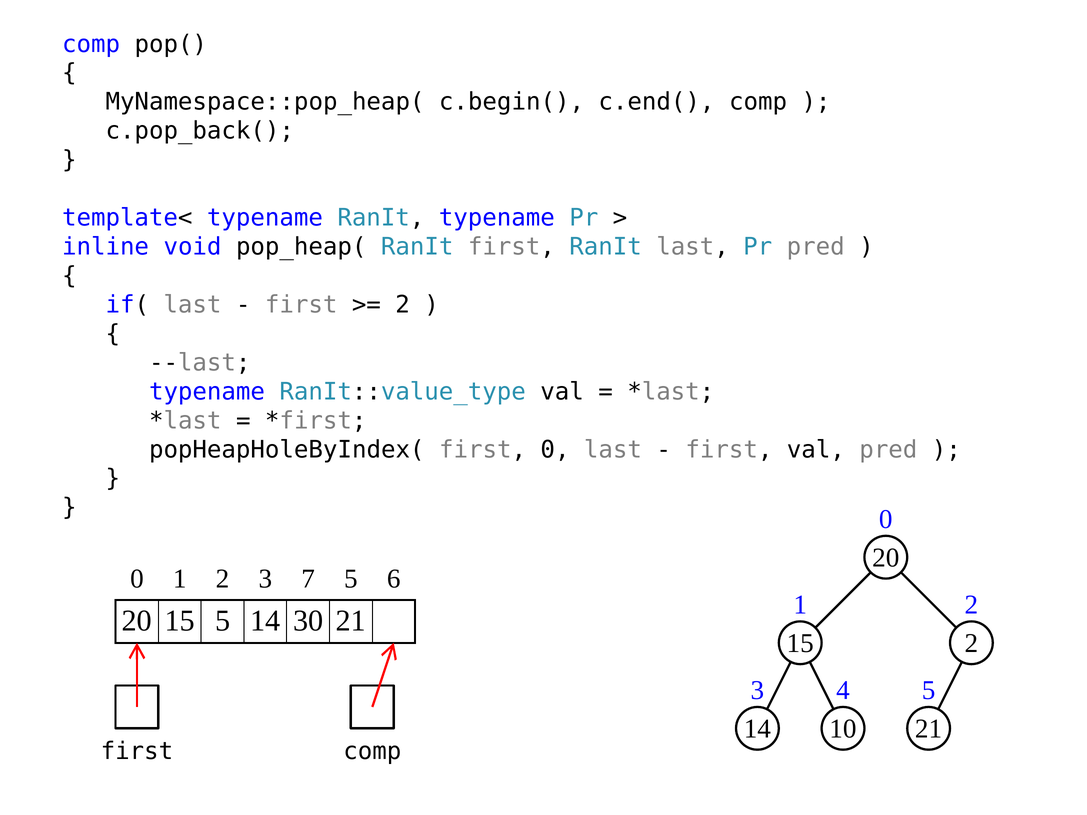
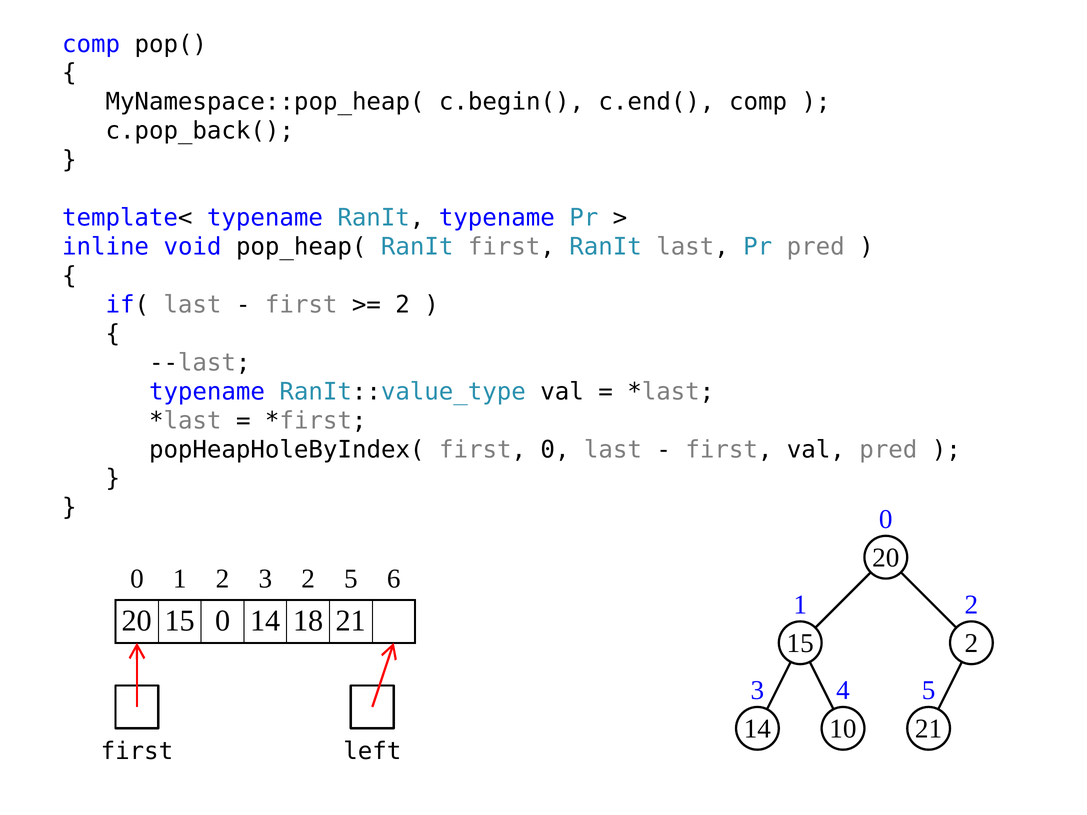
3 7: 7 -> 2
15 5: 5 -> 0
30: 30 -> 18
comp at (372, 752): comp -> left
